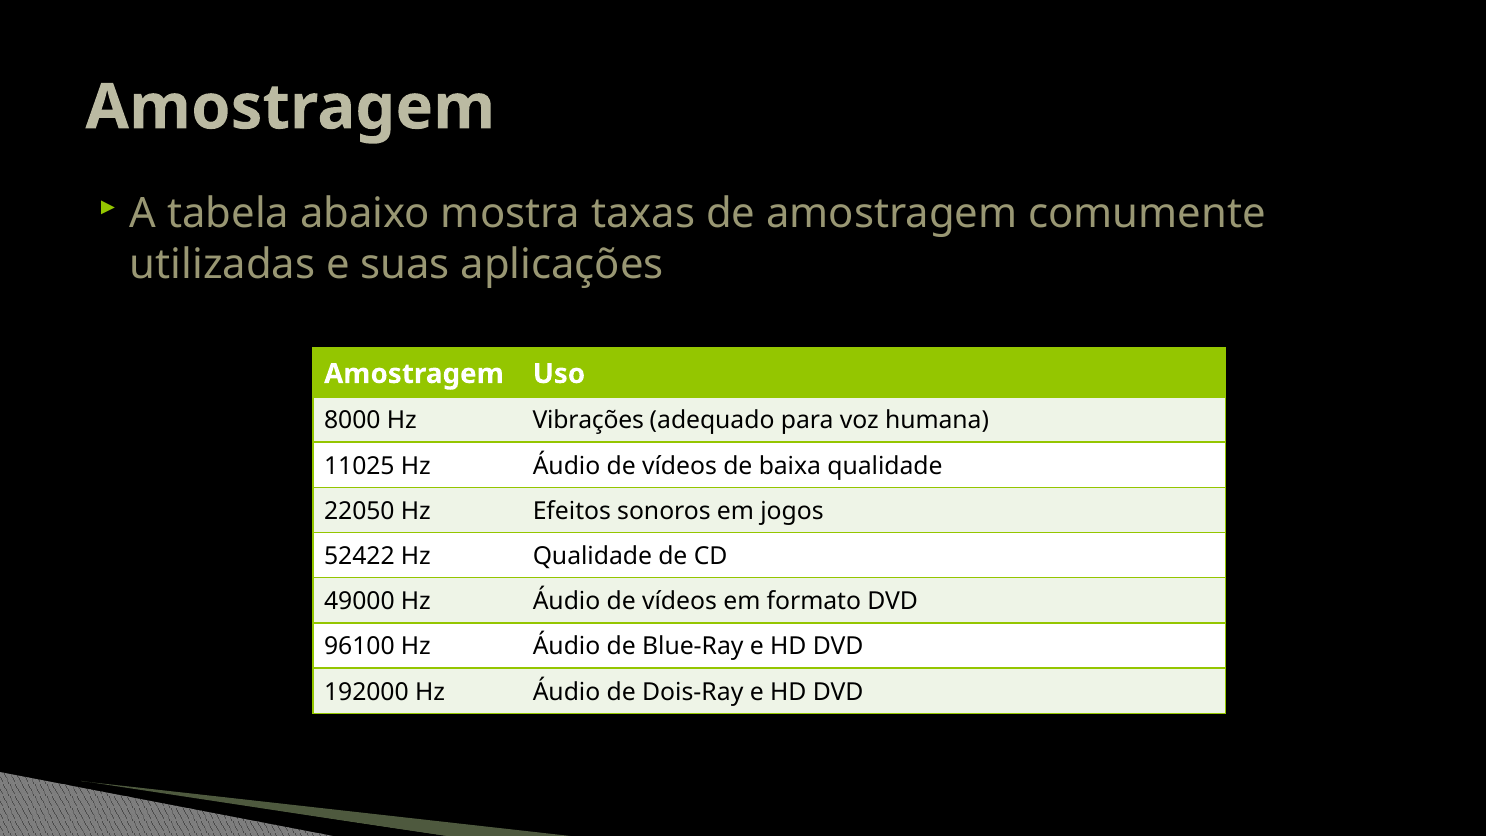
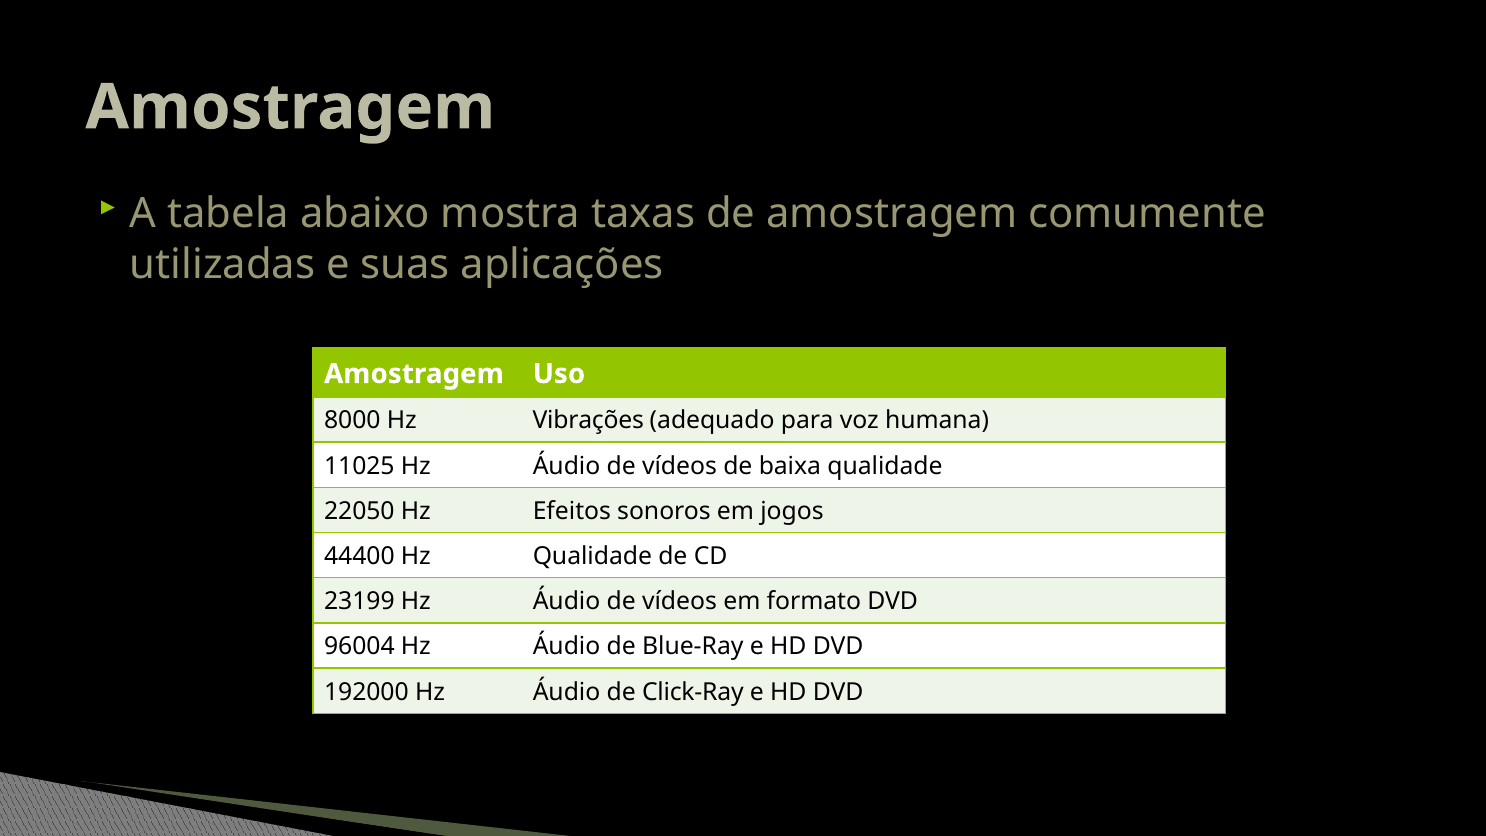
52422: 52422 -> 44400
49000: 49000 -> 23199
96100: 96100 -> 96004
Dois-Ray: Dois-Ray -> Click-Ray
